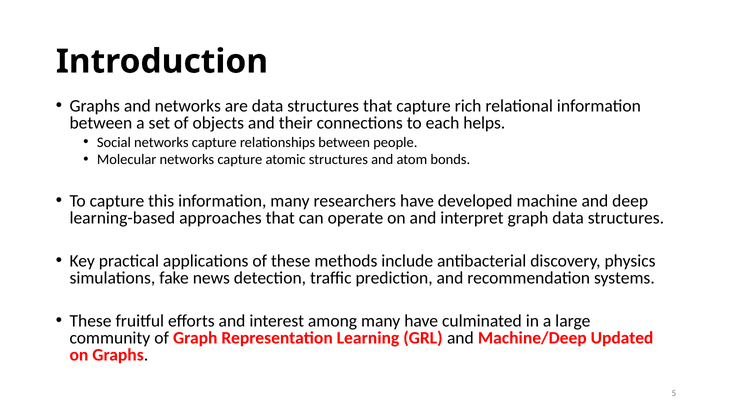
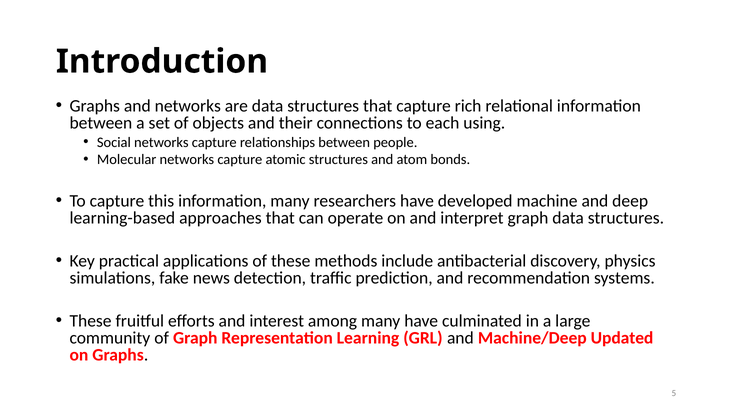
helps: helps -> using
